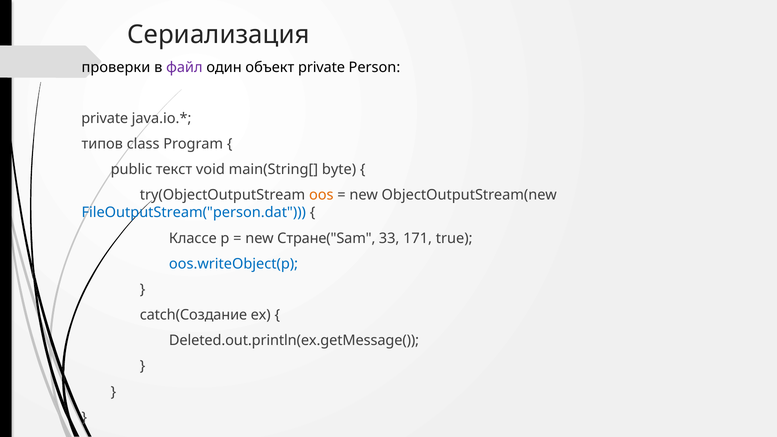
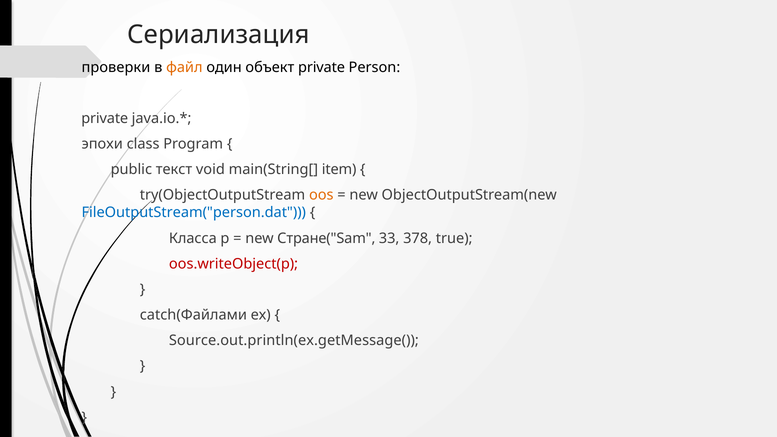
файл colour: purple -> orange
типов: типов -> эпохи
byte: byte -> item
Классе: Классе -> Класса
171: 171 -> 378
oos.writeObject(p colour: blue -> red
catch(Создание: catch(Создание -> catch(Файлами
Deleted.out.println(ex.getMessage(: Deleted.out.println(ex.getMessage( -> Source.out.println(ex.getMessage(
